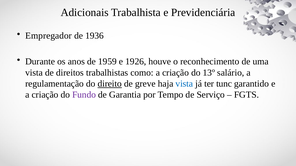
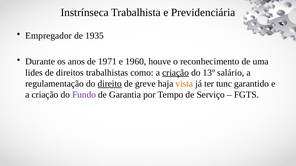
Adicionais: Adicionais -> Instrínseca
1936: 1936 -> 1935
1959: 1959 -> 1971
1926: 1926 -> 1960
vista at (34, 73): vista -> lides
criação at (176, 73) underline: none -> present
vista at (184, 84) colour: blue -> orange
